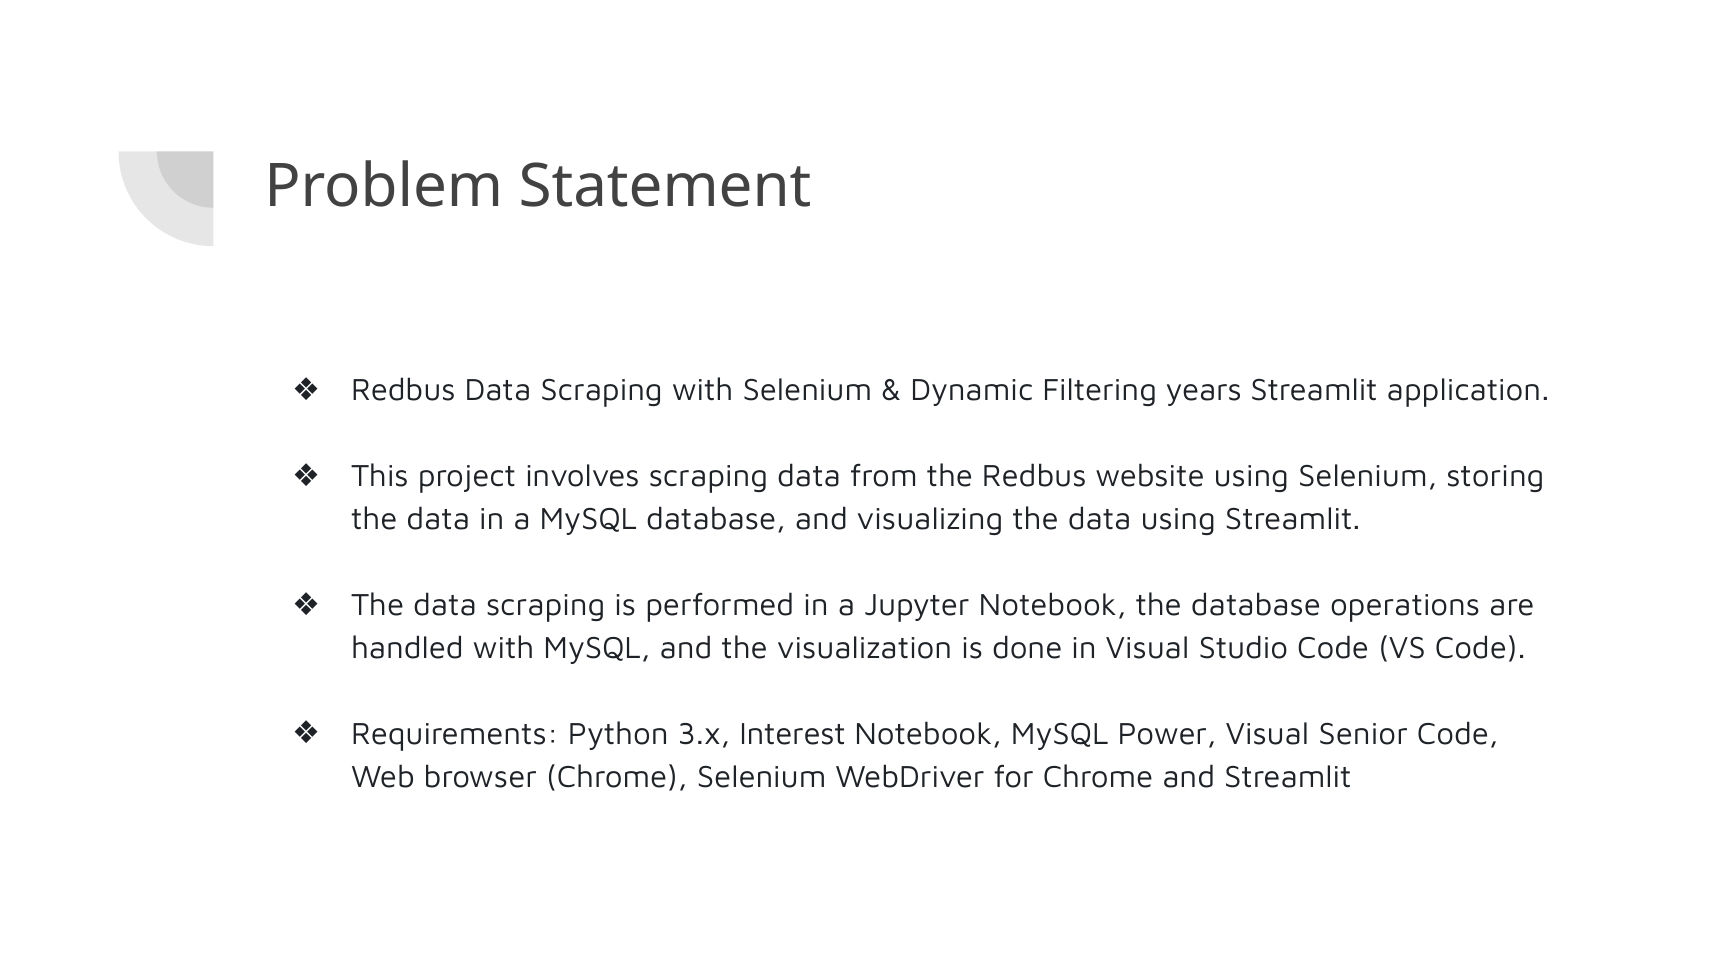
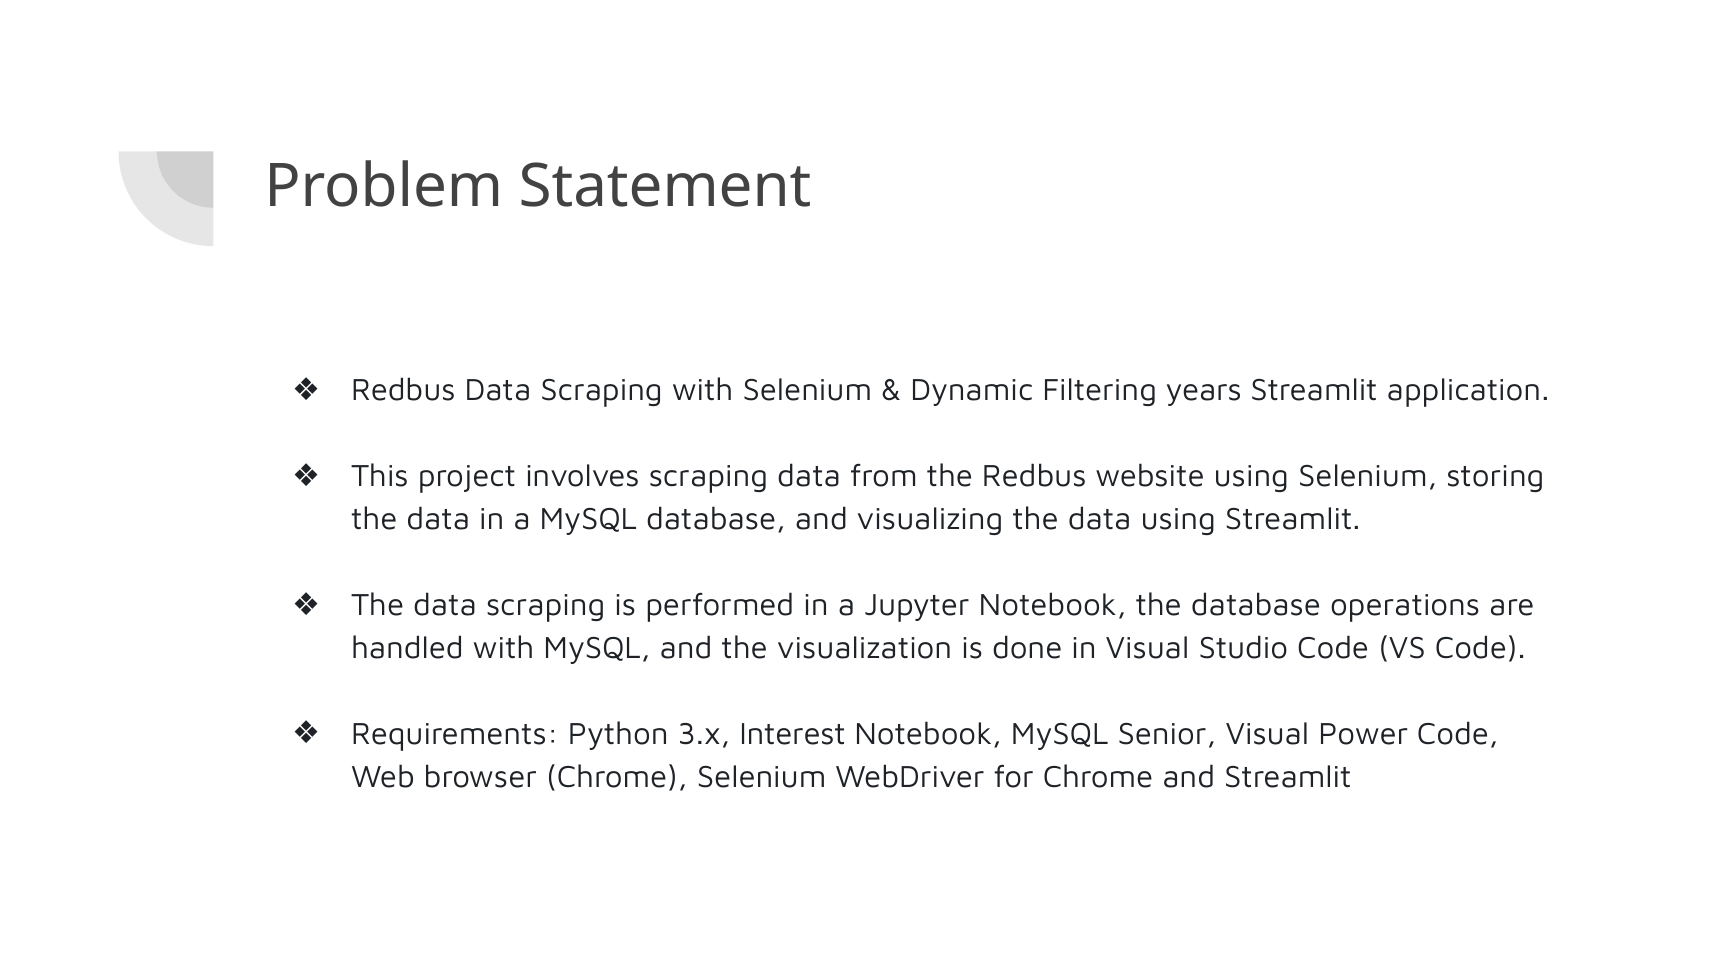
Power: Power -> Senior
Senior: Senior -> Power
